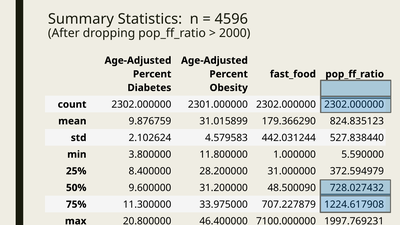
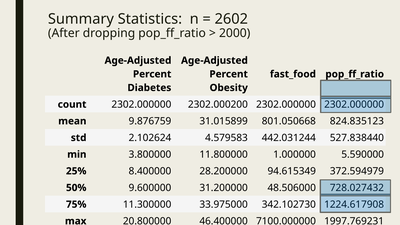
4596: 4596 -> 2602
2301.000000: 2301.000000 -> 2302.000200
179.366290: 179.366290 -> 801.050668
31.000000: 31.000000 -> 94.615349
48.500090: 48.500090 -> 48.506000
707.227879: 707.227879 -> 342.102730
